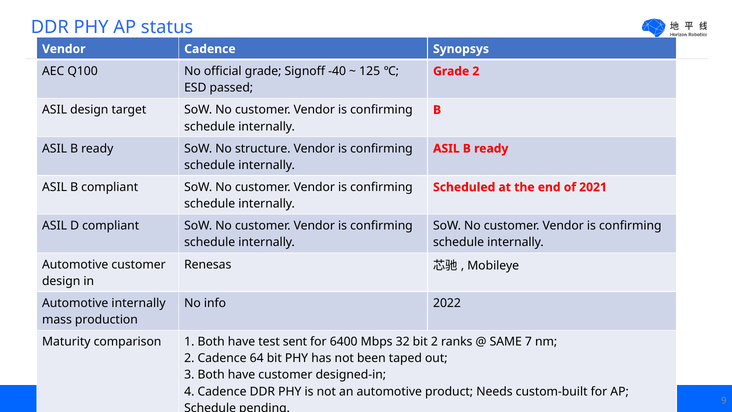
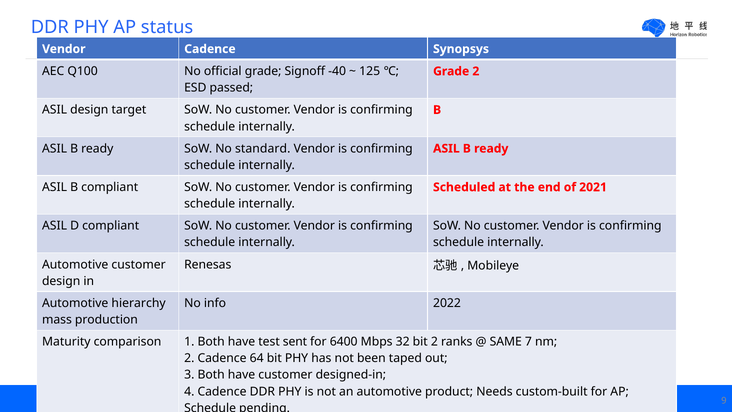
structure: structure -> standard
Automotive internally: internally -> hierarchy
